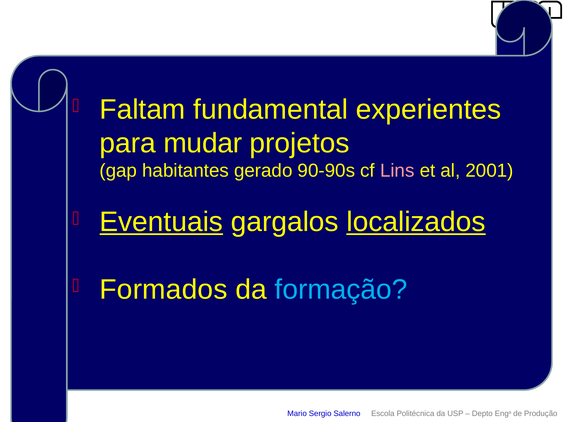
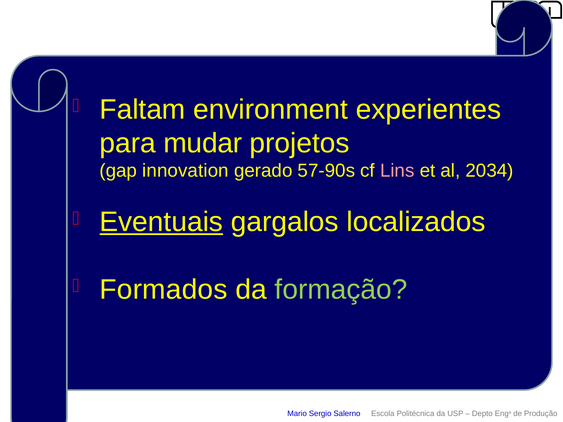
fundamental: fundamental -> environment
habitantes: habitantes -> innovation
90-90s: 90-90s -> 57-90s
2001: 2001 -> 2034
localizados underline: present -> none
formação colour: light blue -> light green
